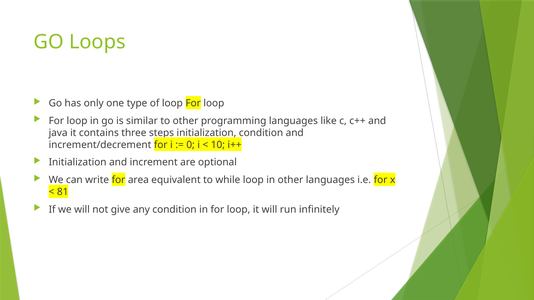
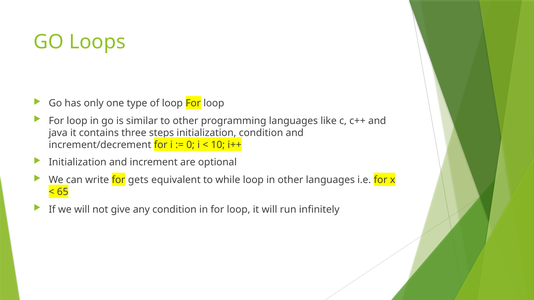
area: area -> gets
81: 81 -> 65
